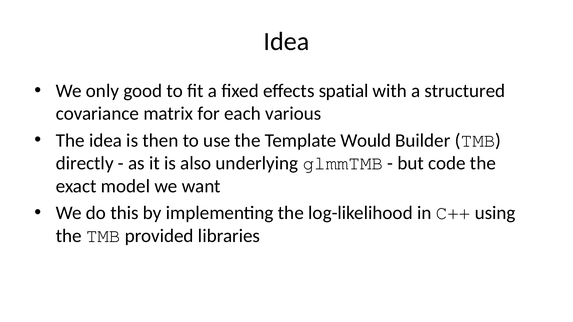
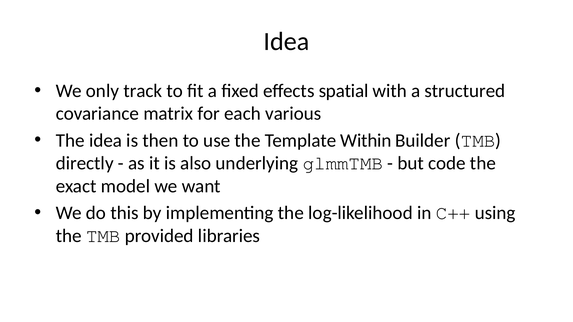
good: good -> track
Would: Would -> Within
